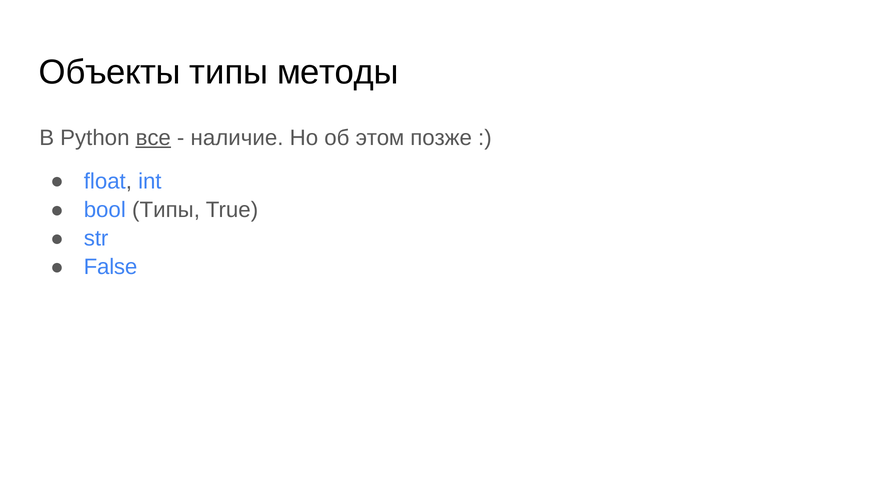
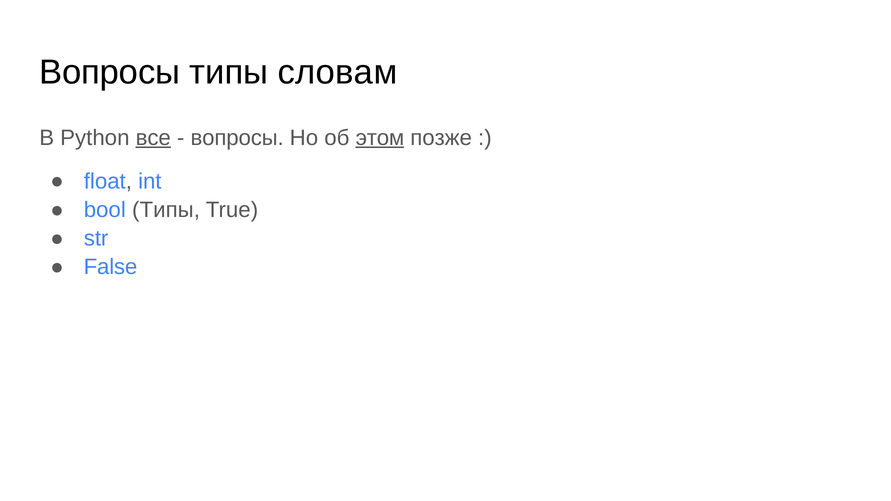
Объекты at (110, 72): Объекты -> Вопросы
методы: методы -> словам
наличие at (237, 138): наличие -> вопросы
этом underline: none -> present
